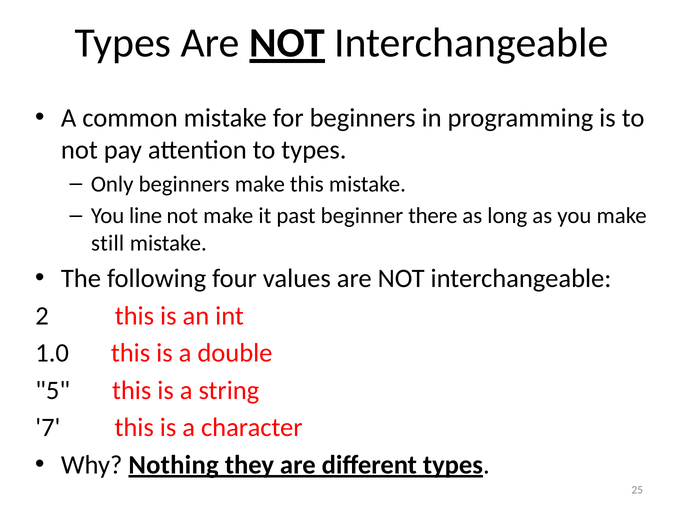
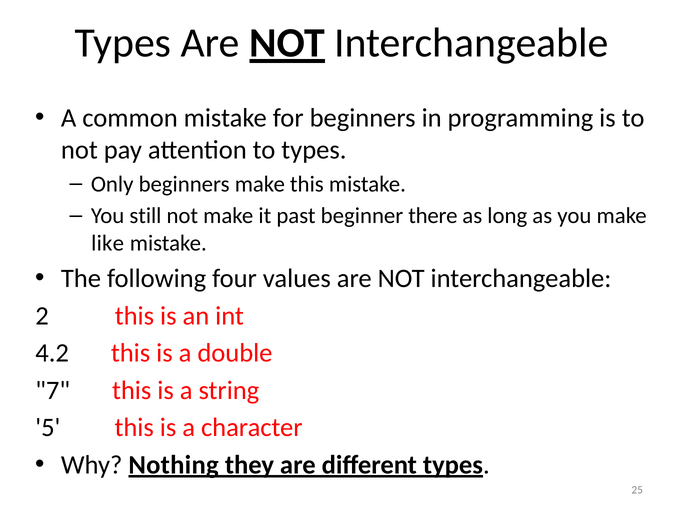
line: line -> still
still: still -> like
1.0: 1.0 -> 4.2
5: 5 -> 7
7: 7 -> 5
